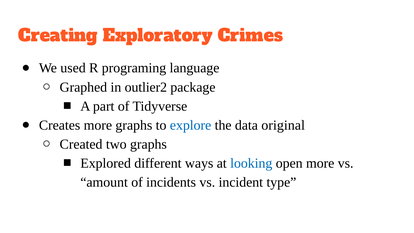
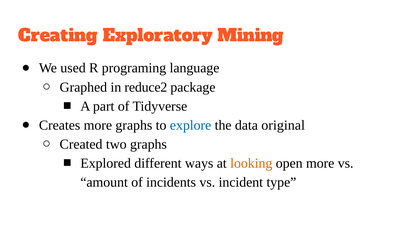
Crimes: Crimes -> Mining
outlier2: outlier2 -> reduce2
looking colour: blue -> orange
